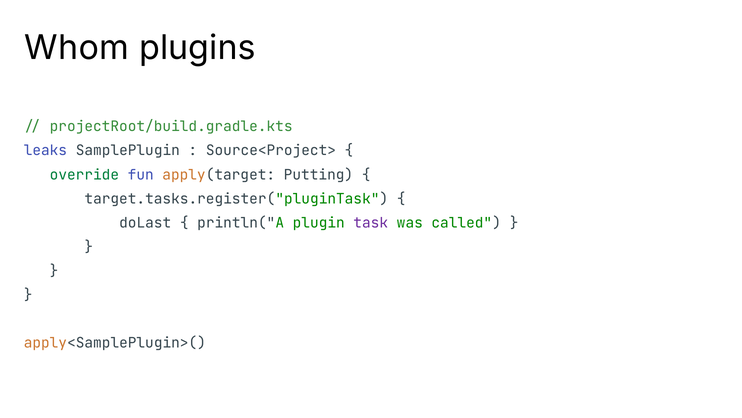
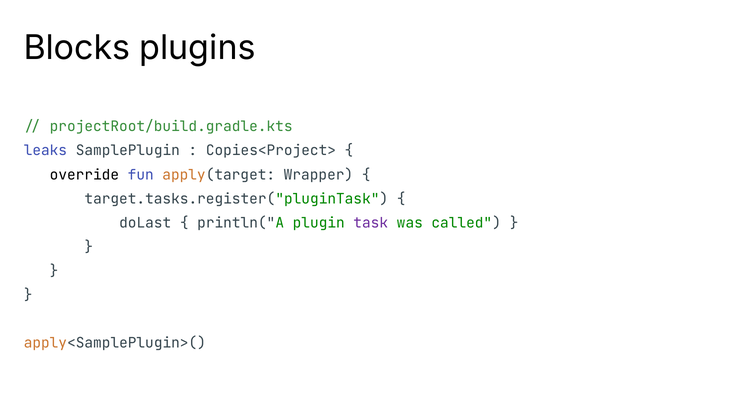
Whom: Whom -> Blocks
Source<Project>: Source<Project> -> Copies<Project>
override colour: green -> black
Putting: Putting -> Wrapper
